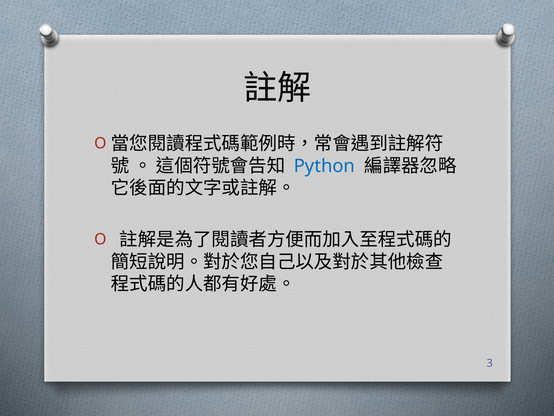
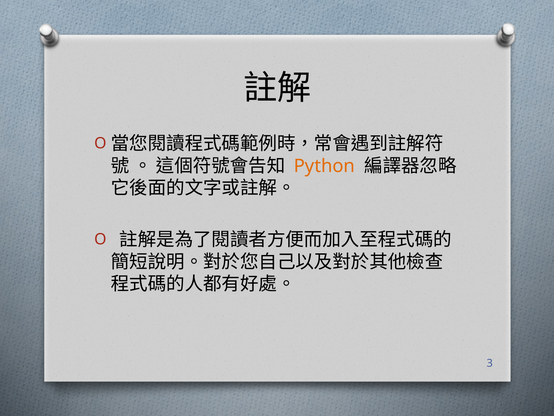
Python colour: blue -> orange
